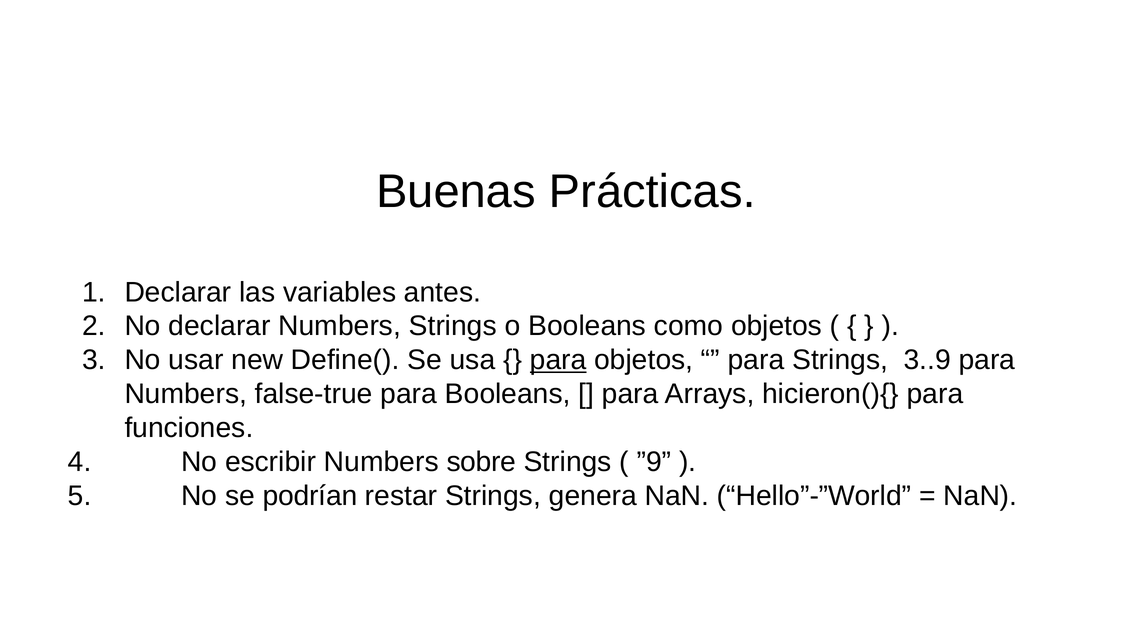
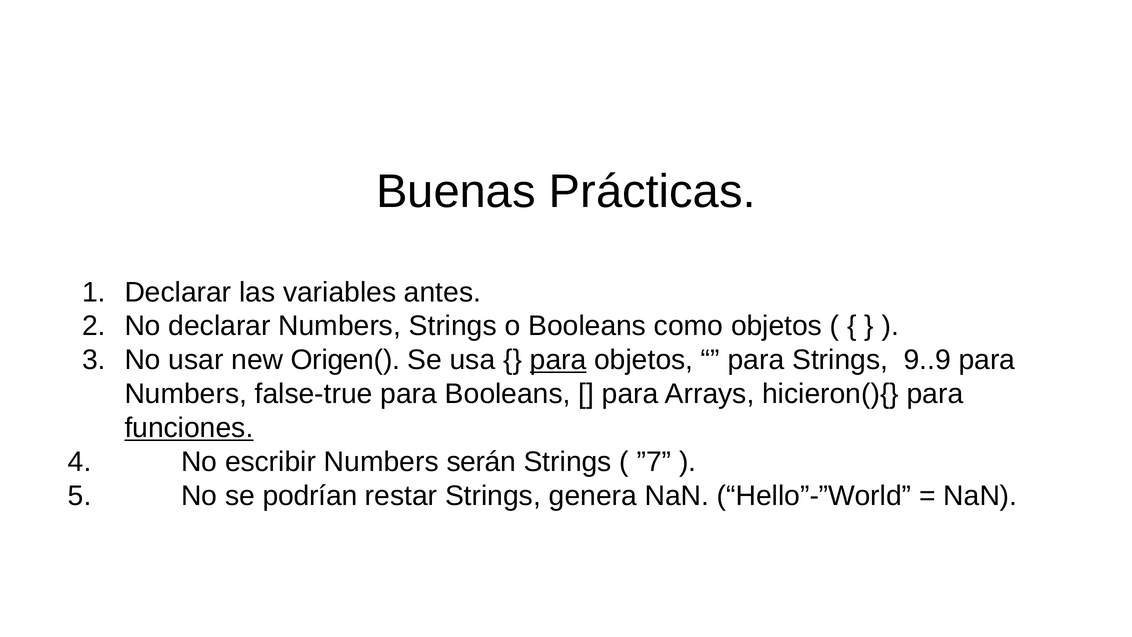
Define(: Define( -> Origen(
3..9: 3..9 -> 9..9
funciones underline: none -> present
sobre: sobre -> serán
”9: ”9 -> ”7
